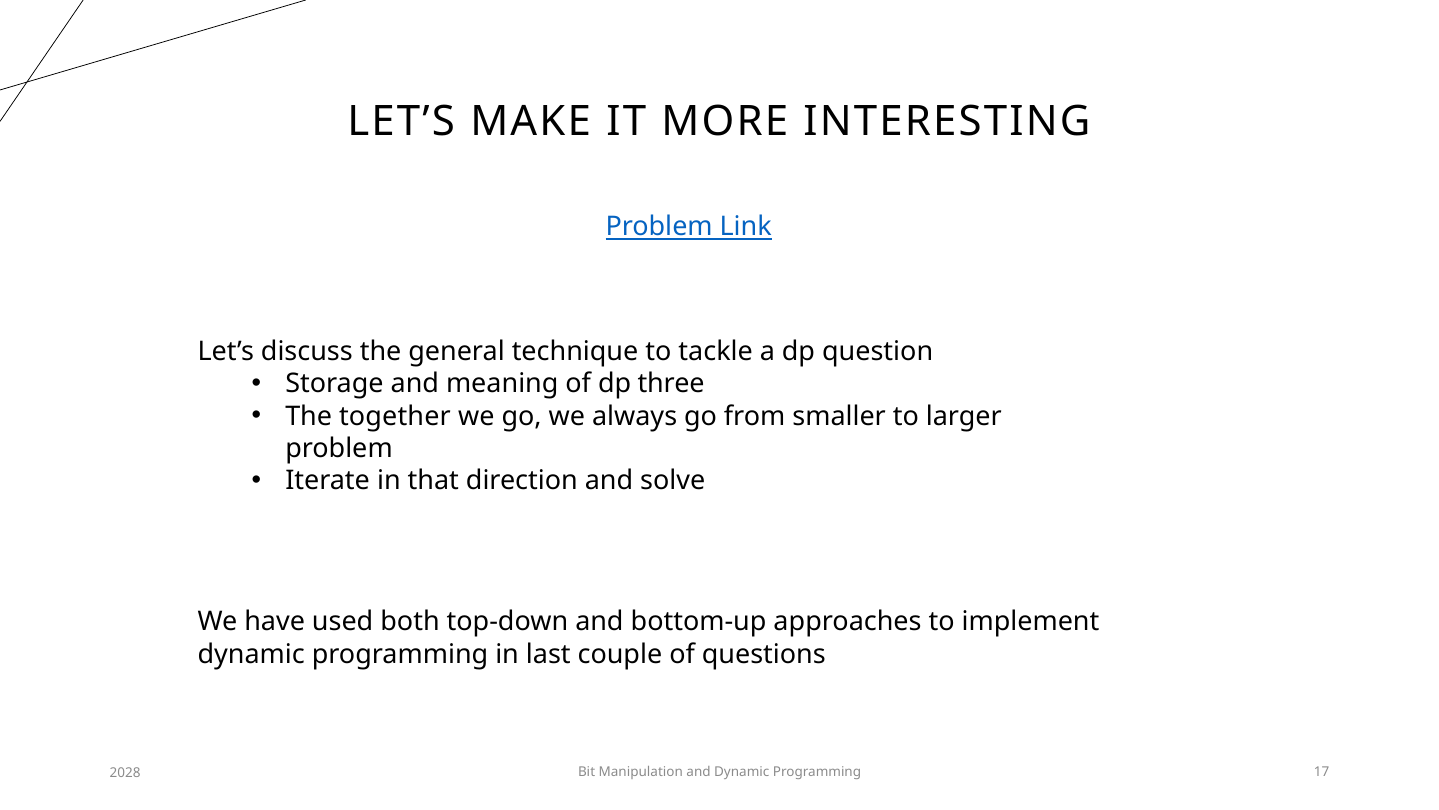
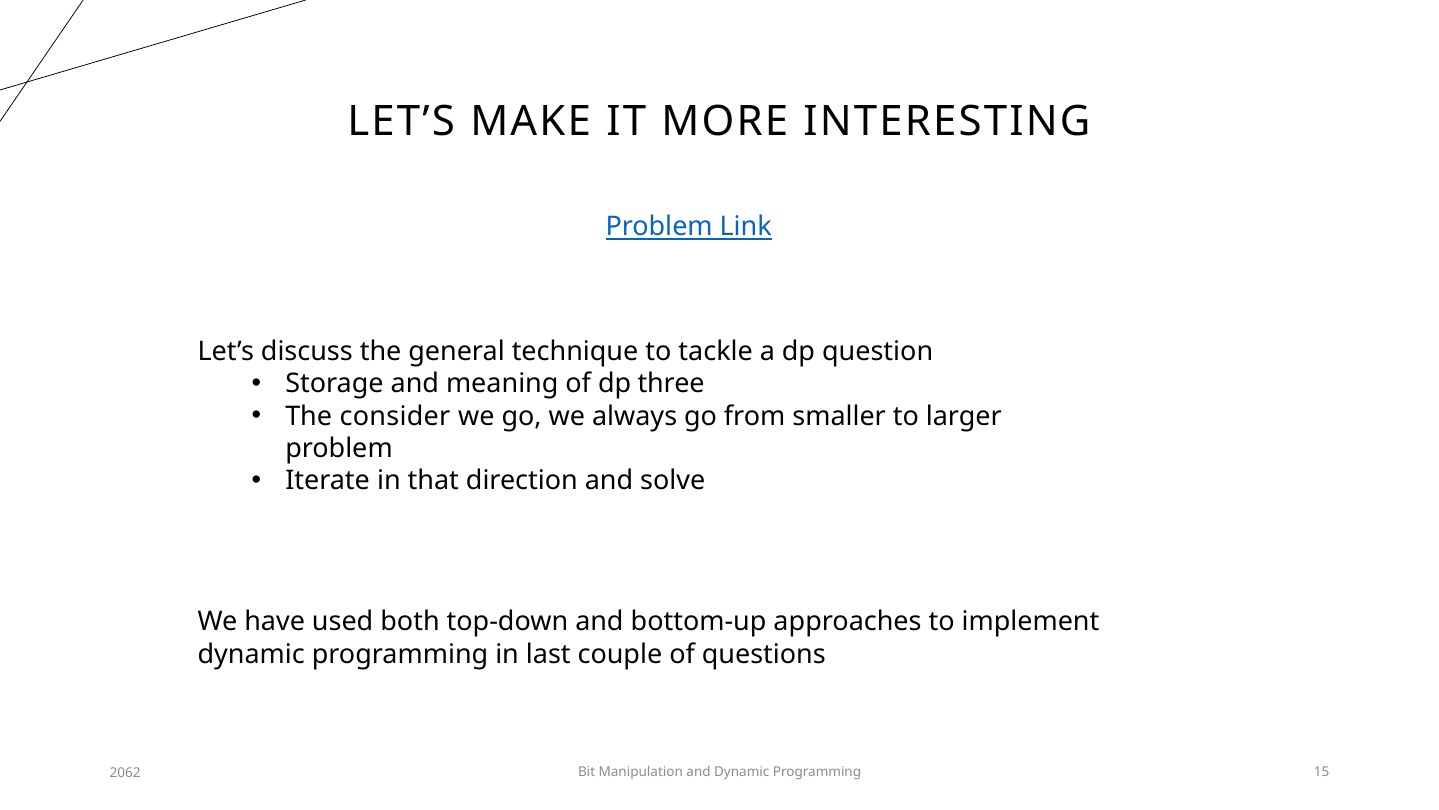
together: together -> consider
17: 17 -> 15
2028: 2028 -> 2062
